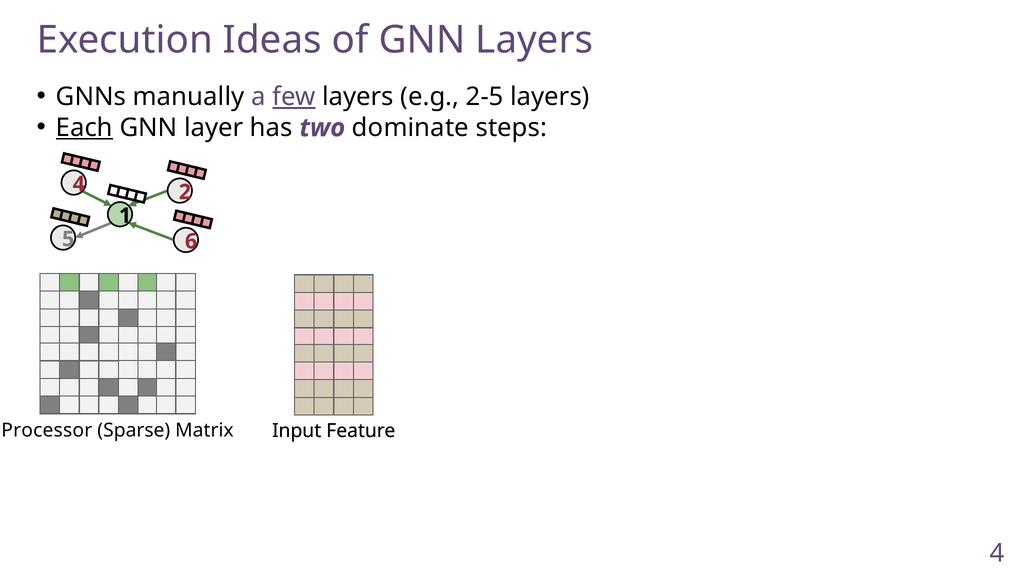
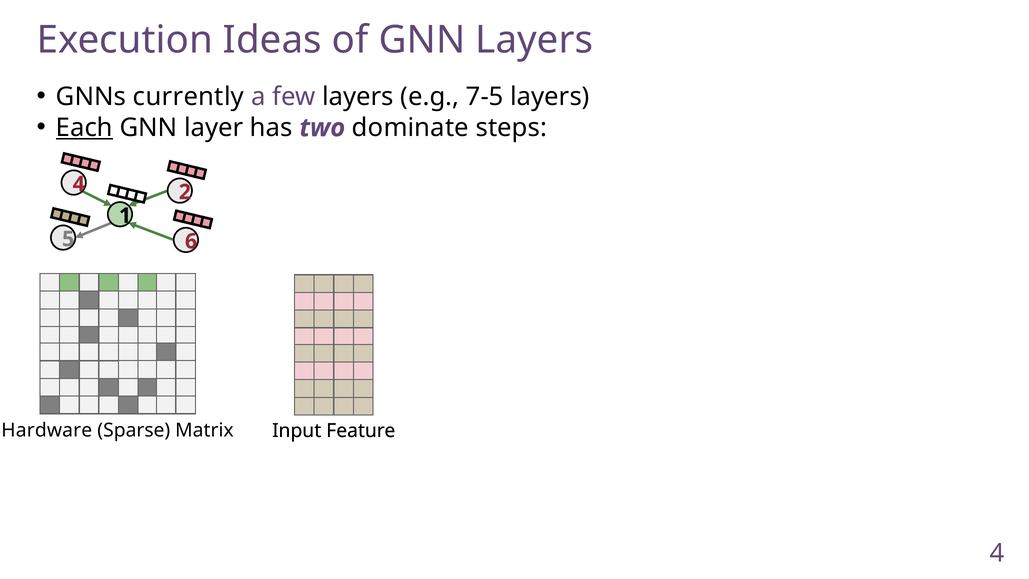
manually: manually -> currently
few underline: present -> none
2-5: 2-5 -> 7-5
Processor: Processor -> Hardware
